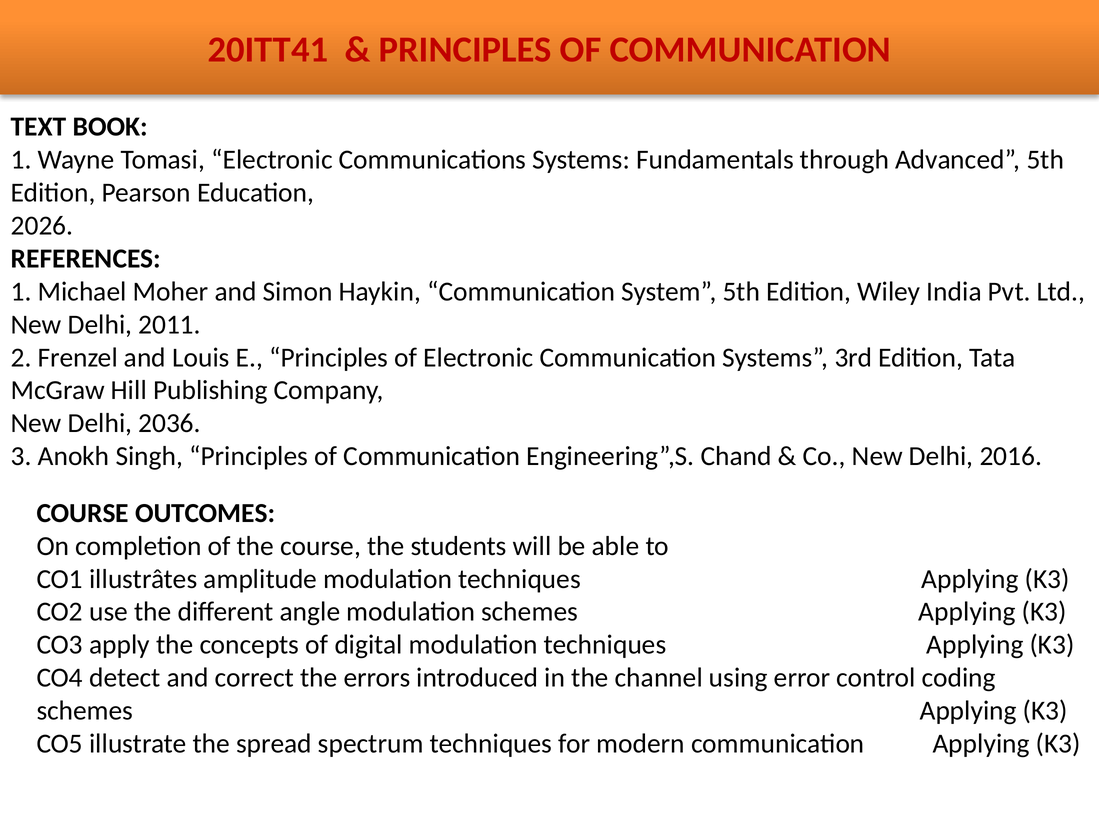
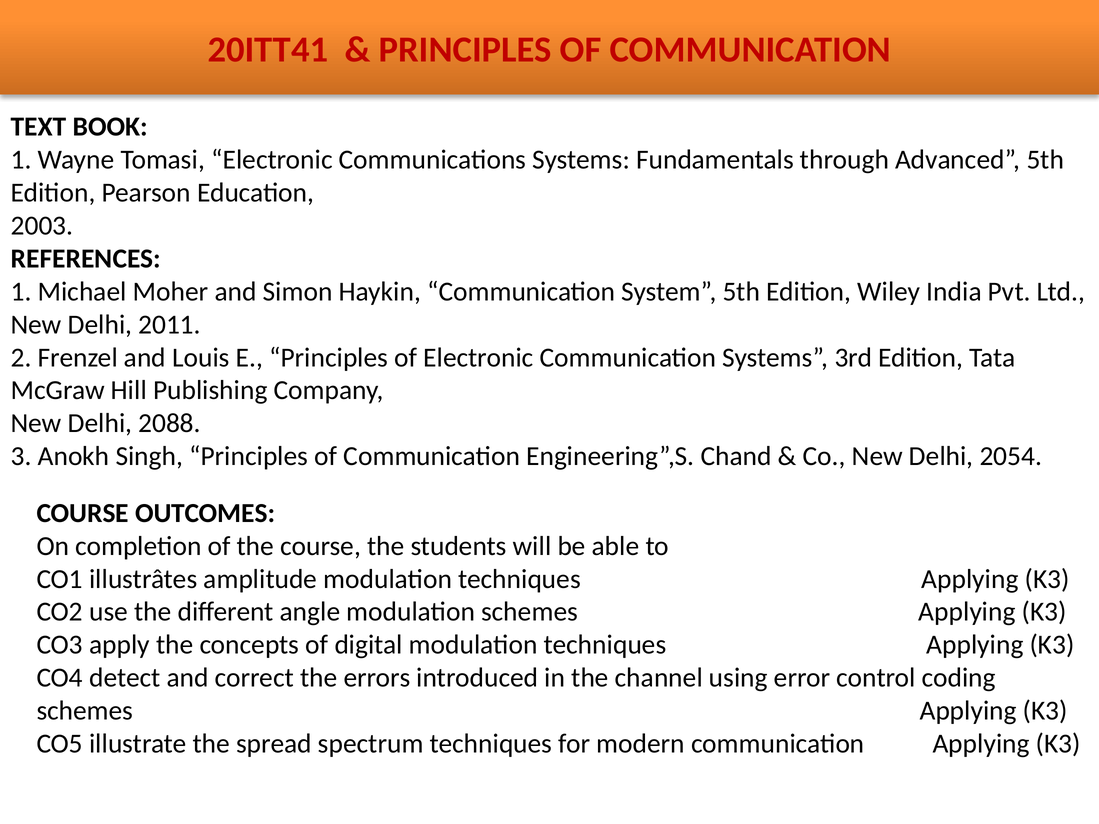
2026: 2026 -> 2003
2036: 2036 -> 2088
2016: 2016 -> 2054
